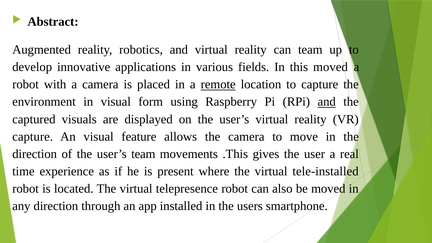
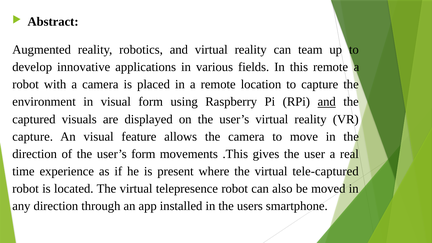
this moved: moved -> remote
remote at (218, 84) underline: present -> none
user’s team: team -> form
tele-installed: tele-installed -> tele-captured
